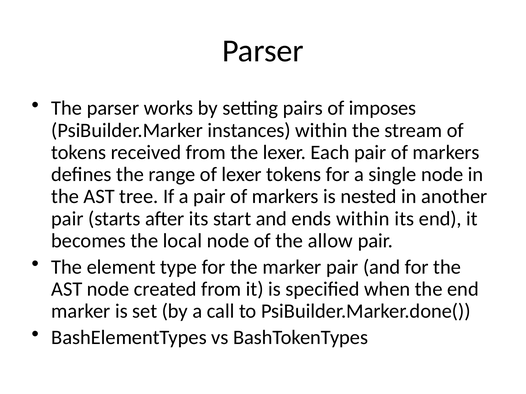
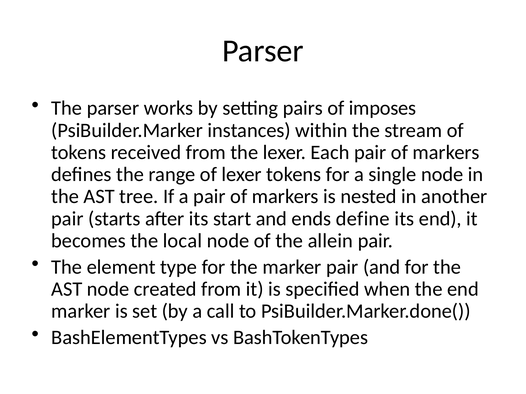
ends within: within -> define
allow: allow -> allein
